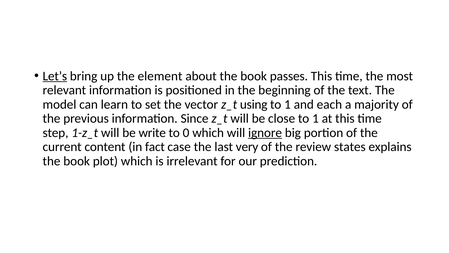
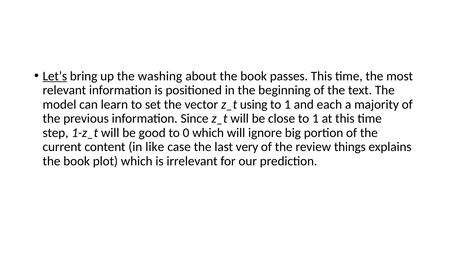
element: element -> washing
write: write -> good
ignore underline: present -> none
fact: fact -> like
states: states -> things
